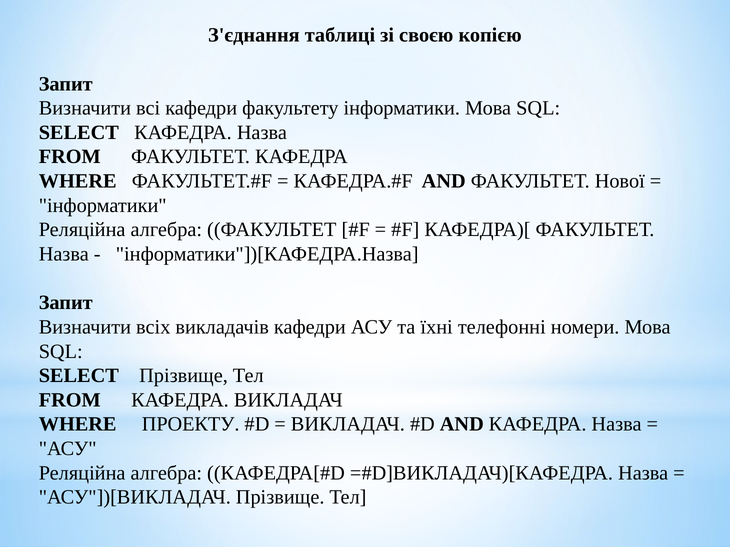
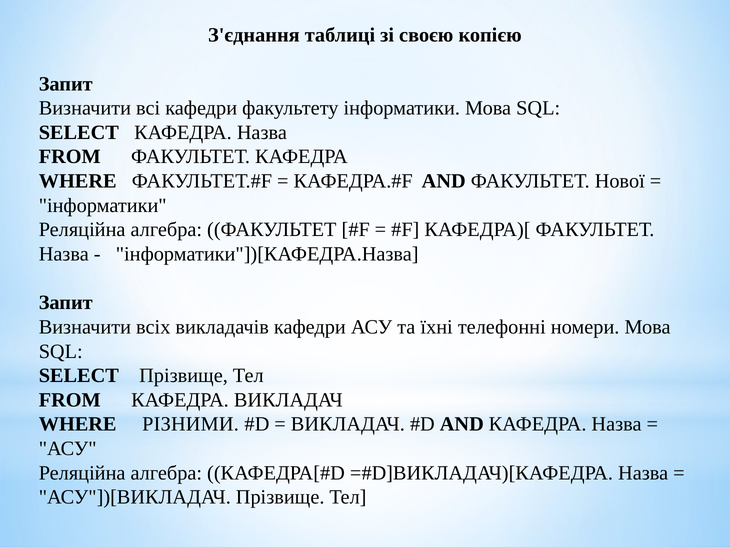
ПРОЕКТУ: ПРОЕКТУ -> РІЗНИМИ
